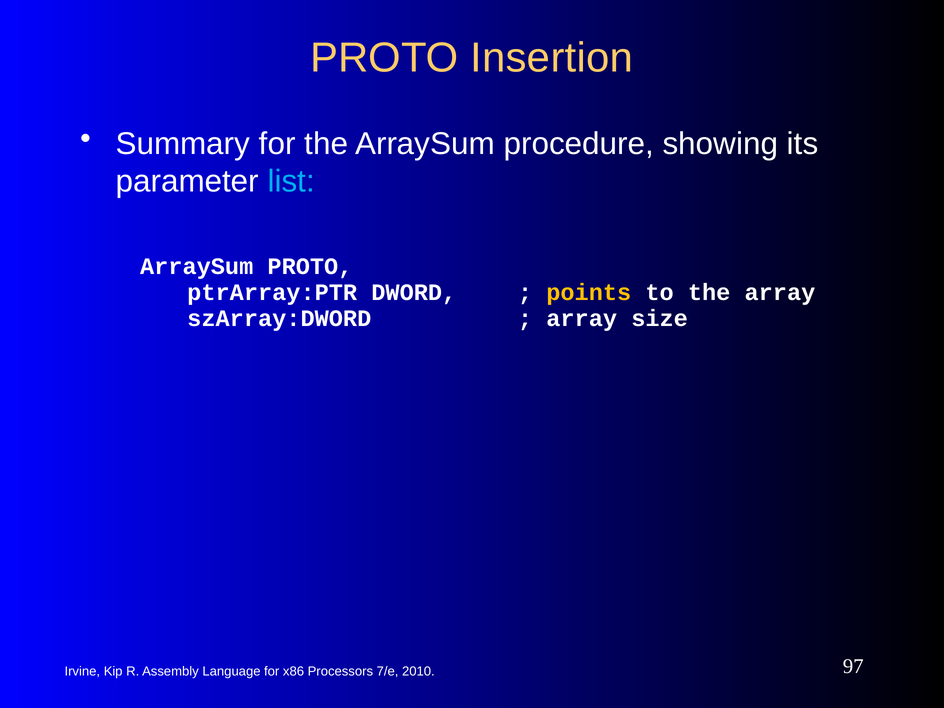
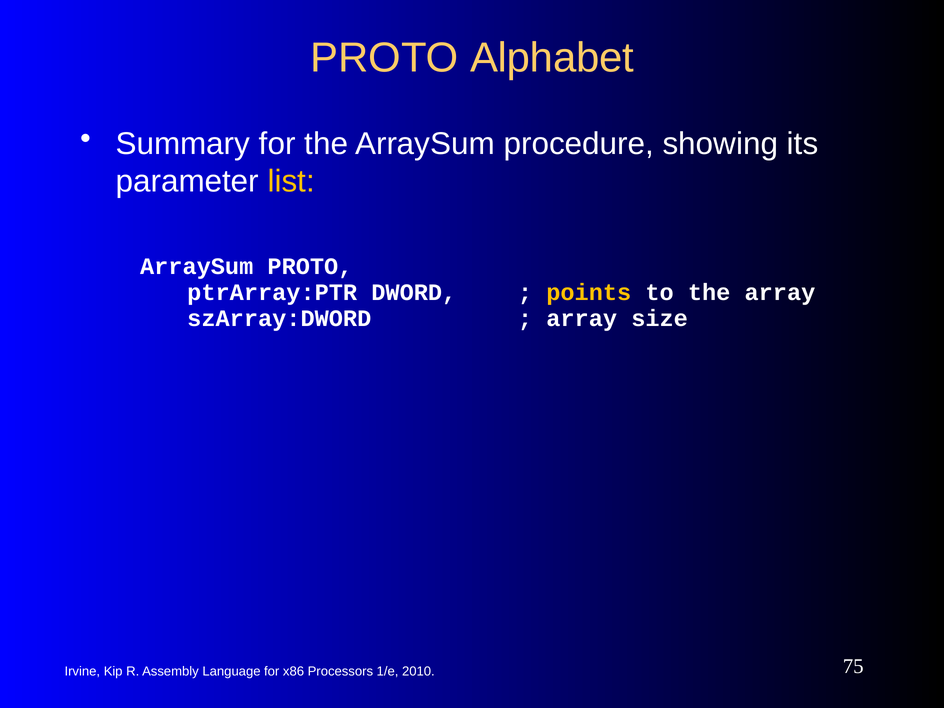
Insertion: Insertion -> Alphabet
list colour: light blue -> yellow
7/e: 7/e -> 1/e
97: 97 -> 75
